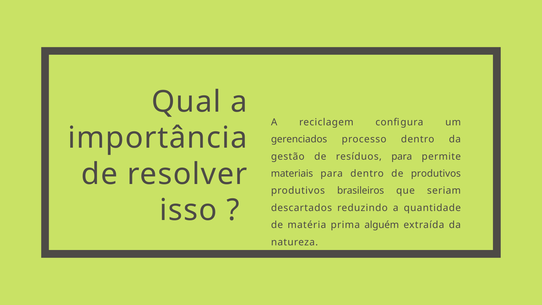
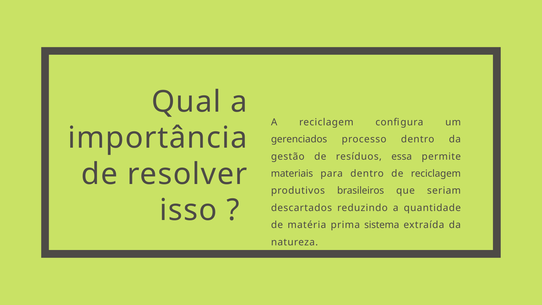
resíduos para: para -> essa
de produtivos: produtivos -> reciclagem
alguém: alguém -> sistema
